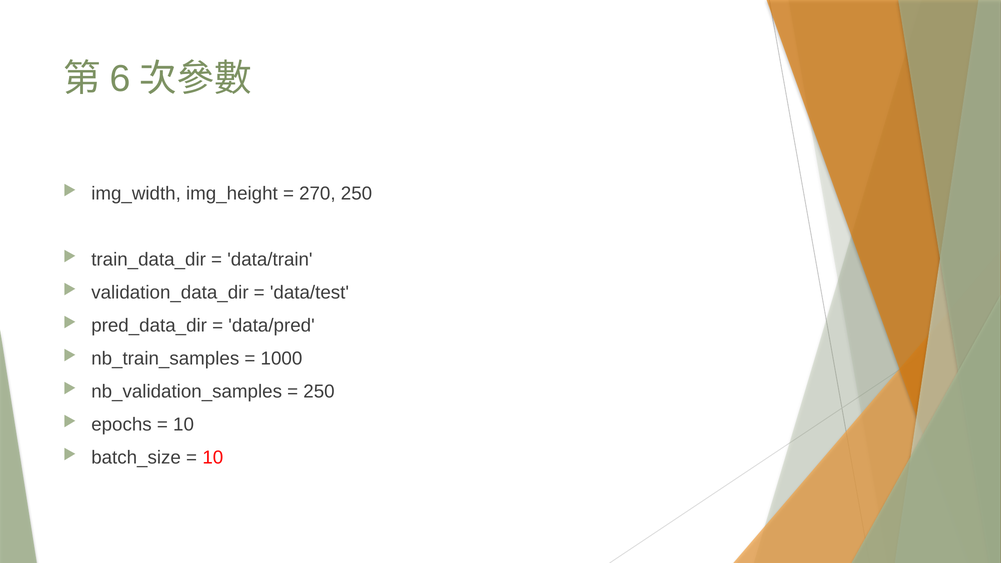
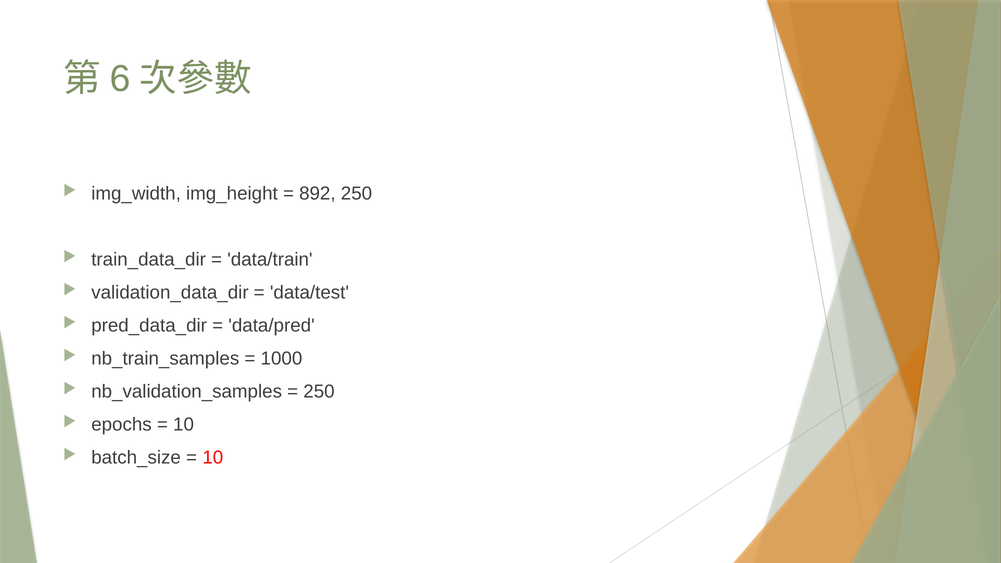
270: 270 -> 892
